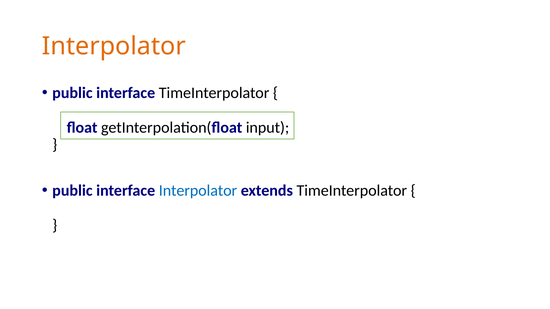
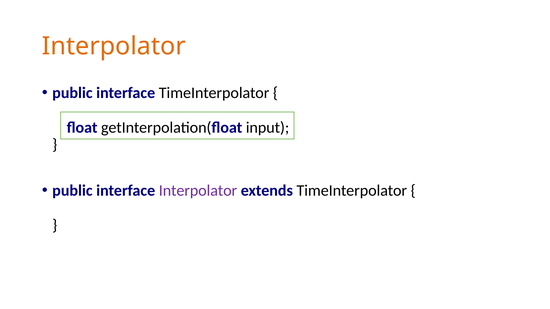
Interpolator at (198, 191) colour: blue -> purple
